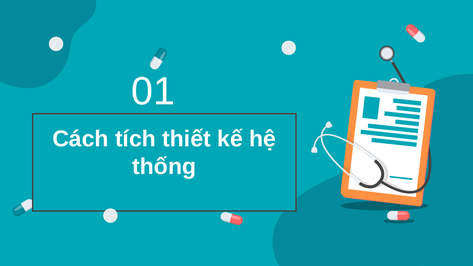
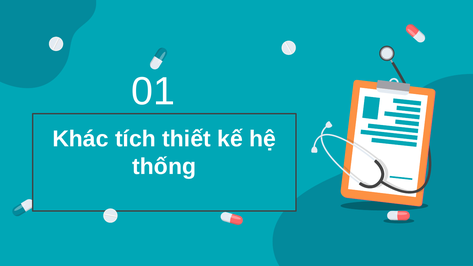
Cách: Cách -> Khác
